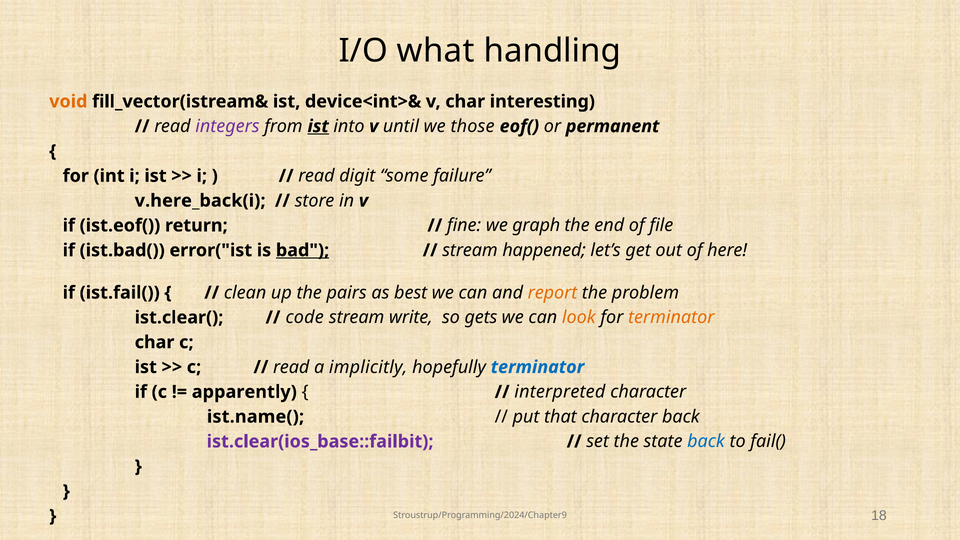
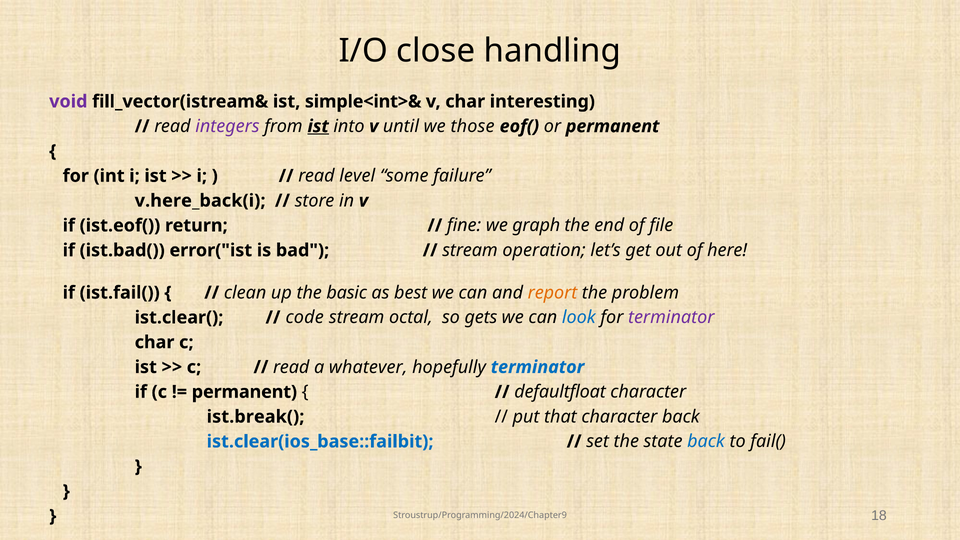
what: what -> close
void colour: orange -> purple
device<int>&: device<int>& -> simple<int>&
digit: digit -> level
bad underline: present -> none
happened: happened -> operation
pairs: pairs -> basic
write: write -> octal
look colour: orange -> blue
terminator at (671, 317) colour: orange -> purple
implicitly: implicitly -> whatever
apparently at (244, 392): apparently -> permanent
interpreted: interpreted -> defaultfloat
ist.name(: ist.name( -> ist.break(
ist.clear(ios_base::failbit colour: purple -> blue
